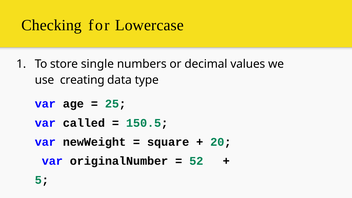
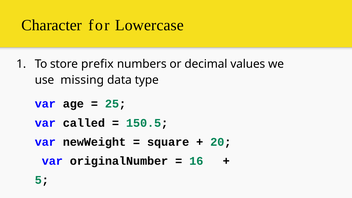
Checking: Checking -> Character
single: single -> prefix
creating: creating -> missing
52: 52 -> 16
